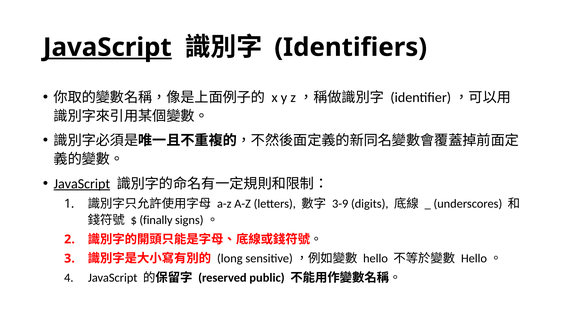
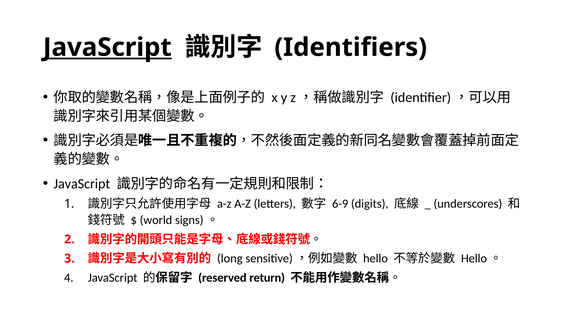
JavaScript at (82, 184) underline: present -> none
3-9: 3-9 -> 6-9
finally: finally -> world
public: public -> return
